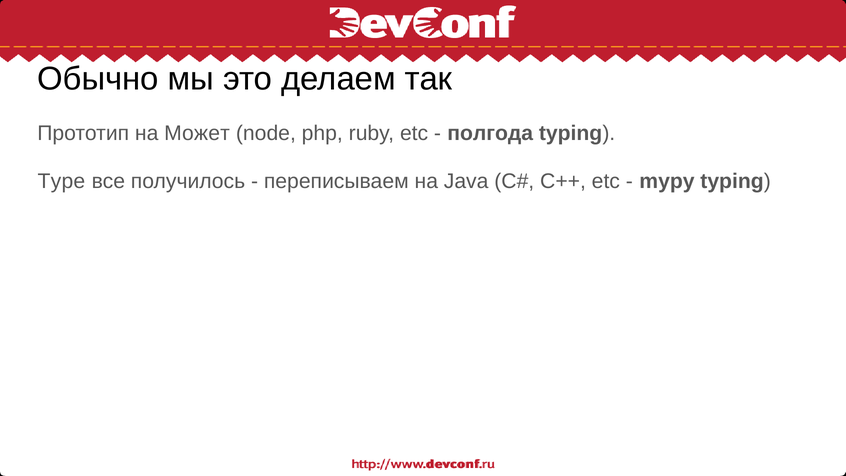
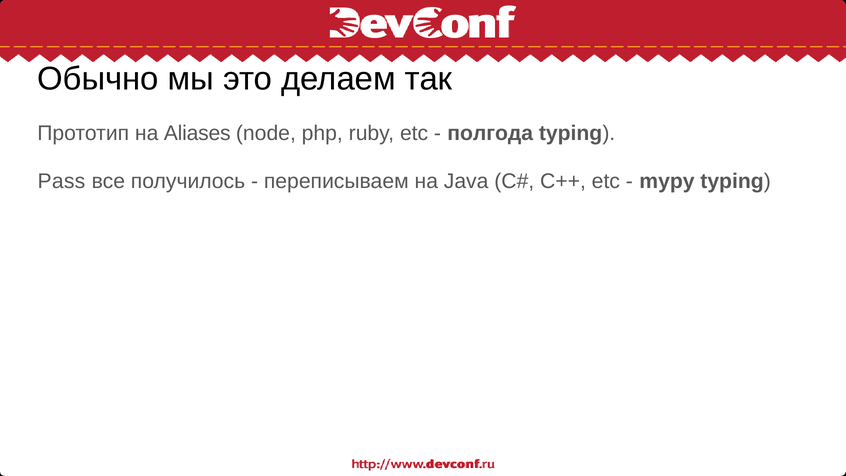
Может: Может -> Aliases
Type: Type -> Pass
